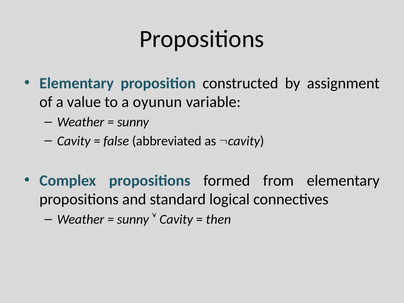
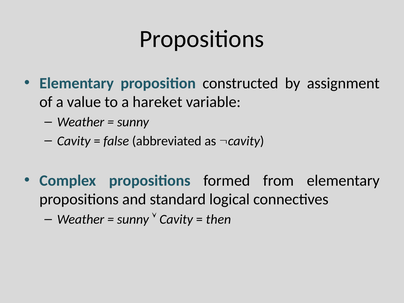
oyunun: oyunun -> hareket
